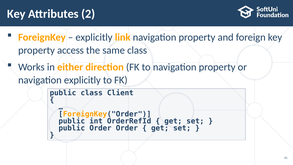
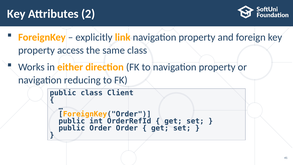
navigation explicitly: explicitly -> reducing
